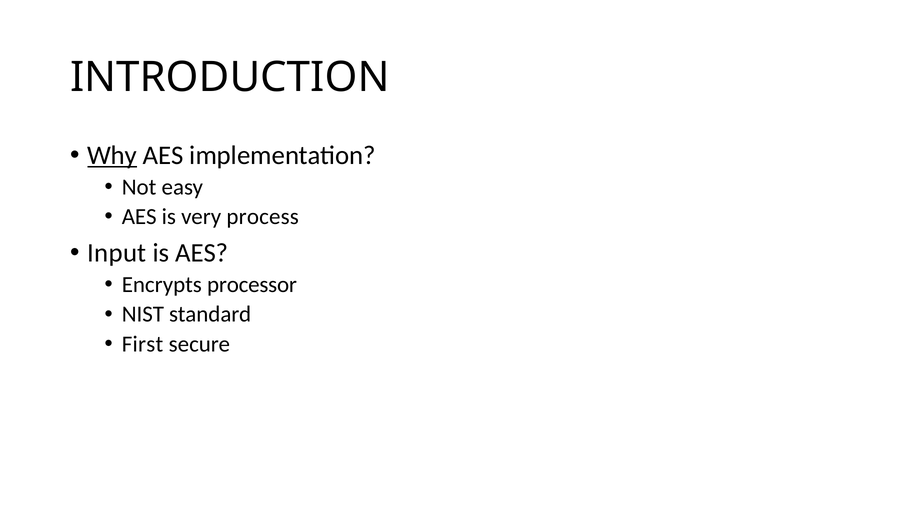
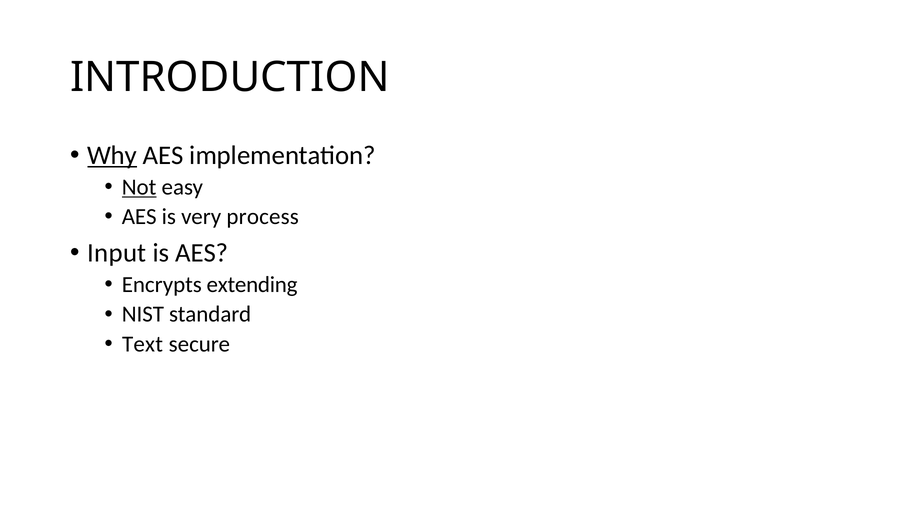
Not underline: none -> present
processor: processor -> extending
First: First -> Text
